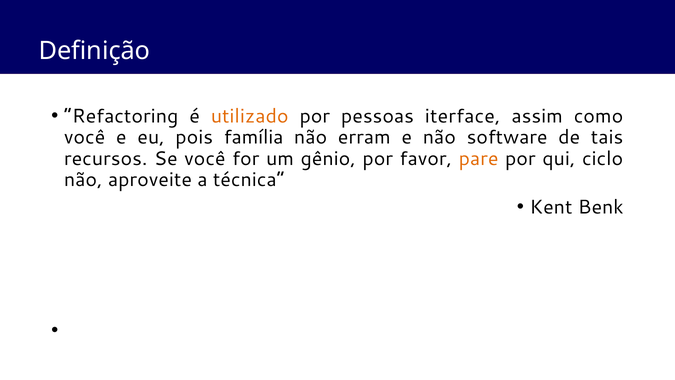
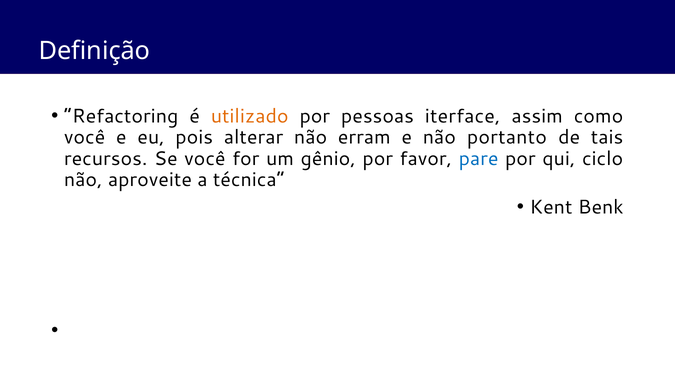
família: família -> alterar
software: software -> portanto
pare colour: orange -> blue
